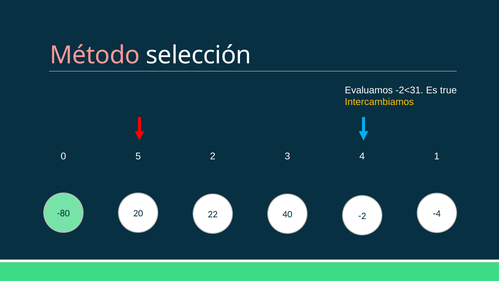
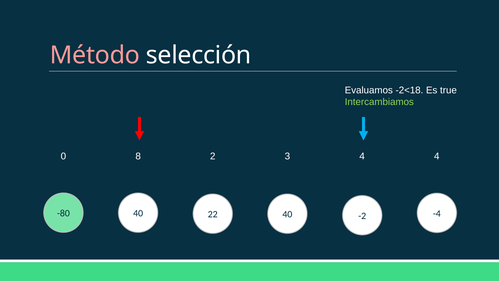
-2<31: -2<31 -> -2<18
Intercambiamos colour: yellow -> light green
5: 5 -> 8
4 1: 1 -> 4
-80 20: 20 -> 40
